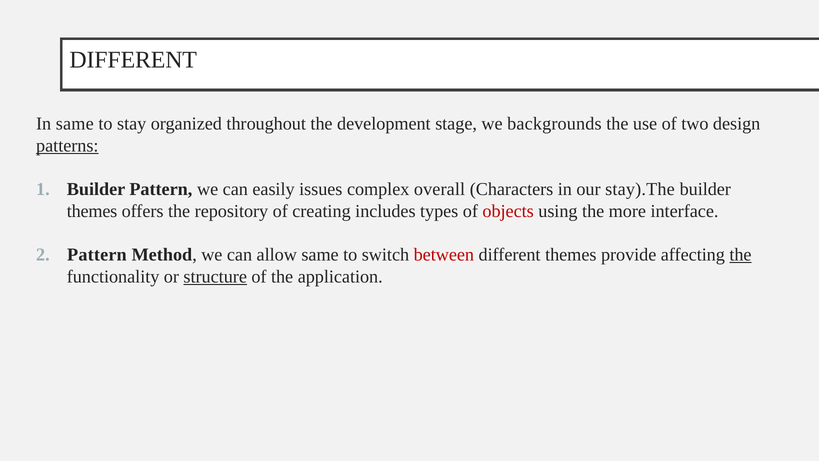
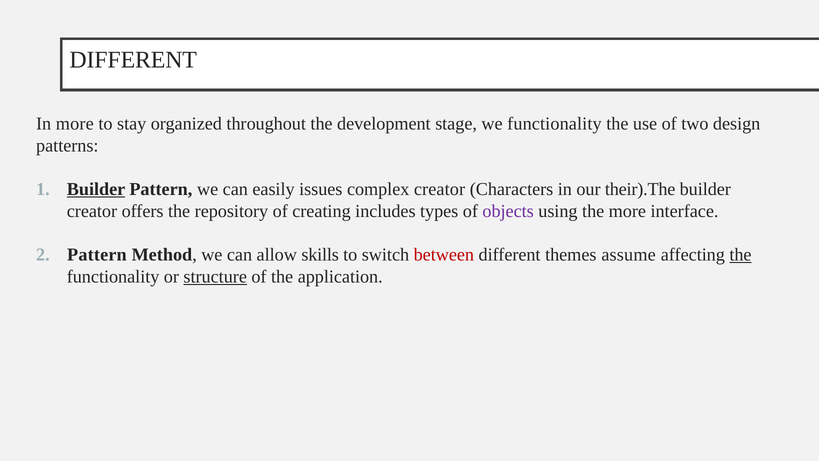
In same: same -> more
we backgrounds: backgrounds -> functionality
patterns underline: present -> none
Builder at (96, 189) underline: none -> present
complex overall: overall -> creator
stay).The: stay).The -> their).The
themes at (92, 211): themes -> creator
objects colour: red -> purple
allow same: same -> skills
provide: provide -> assume
